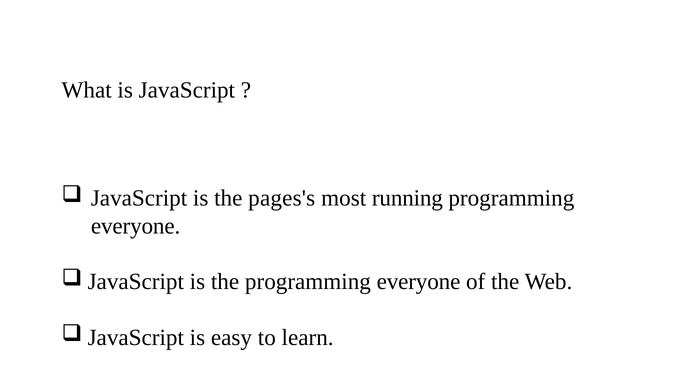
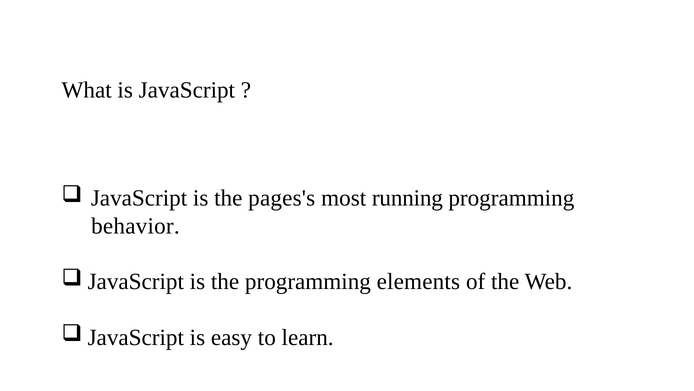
everyone at (136, 226): everyone -> behavior
the programming everyone: everyone -> elements
